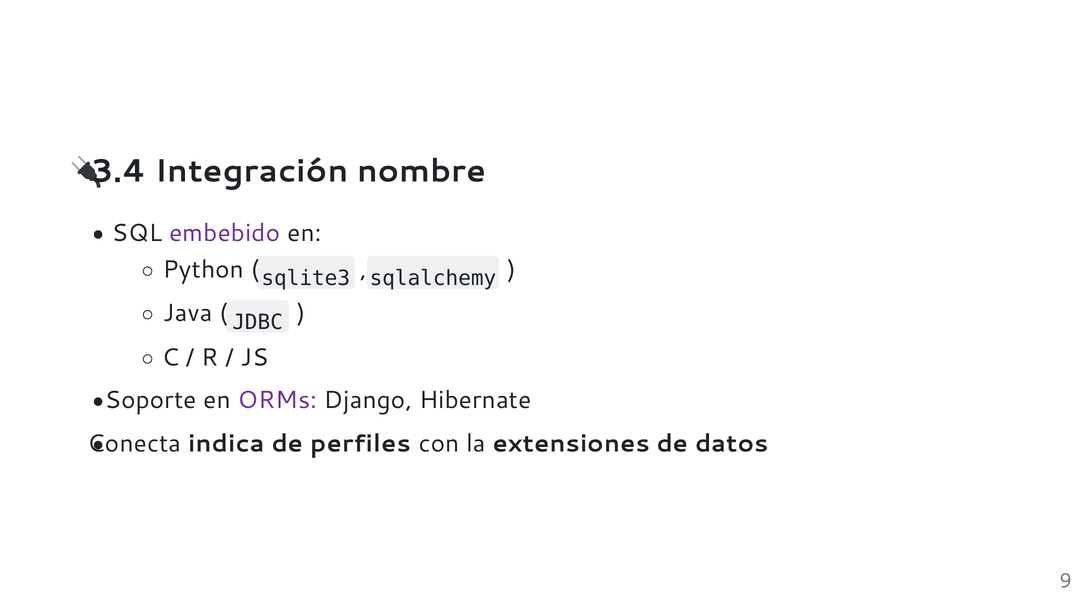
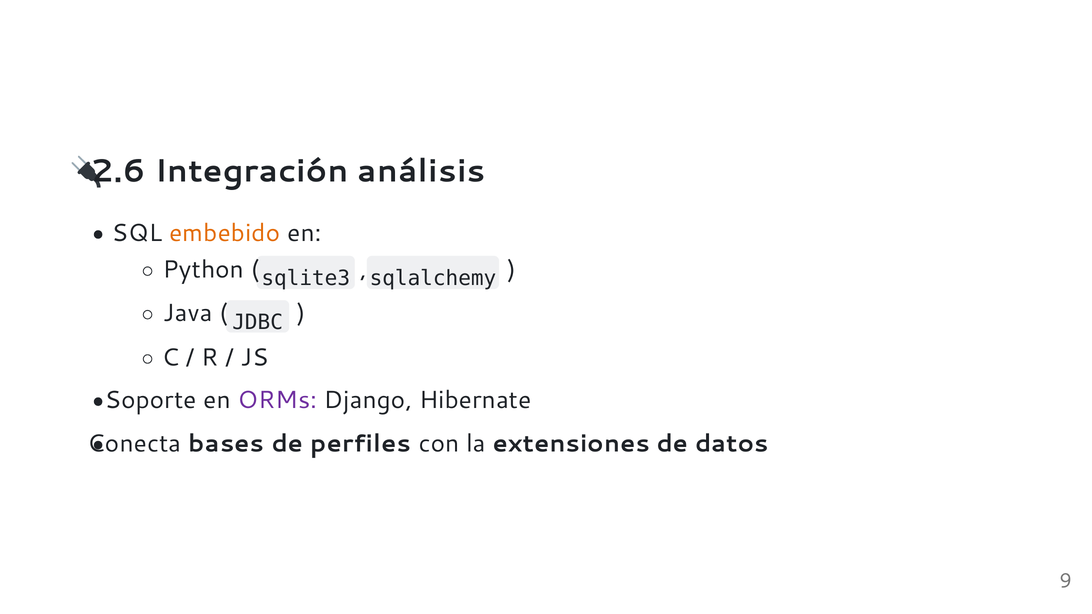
3.4: 3.4 -> 2.6
nombre: nombre -> análisis
embebido colour: purple -> orange
indica: indica -> bases
